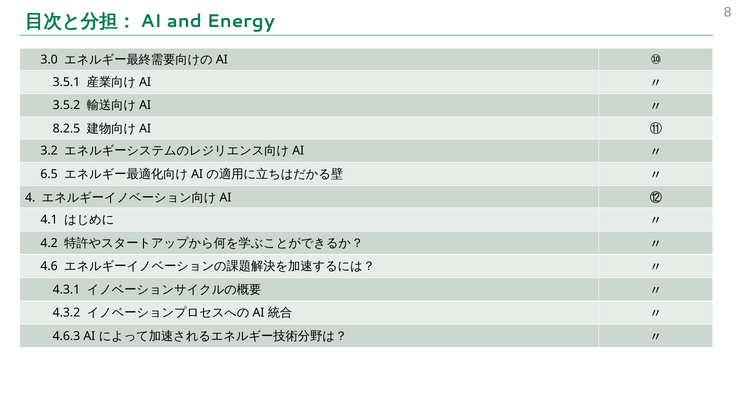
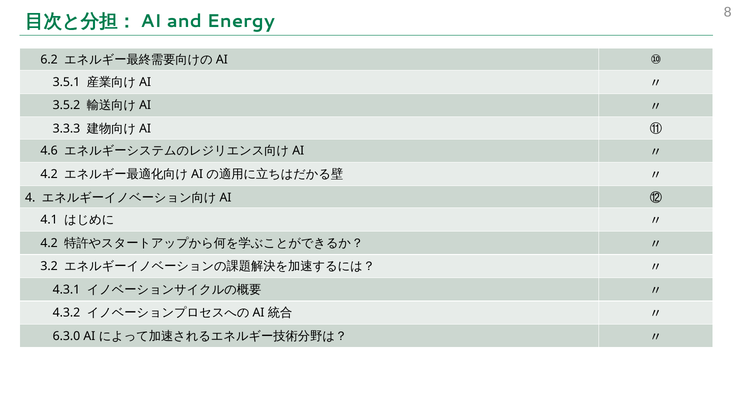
3.0: 3.0 -> 6.2
8.2.5: 8.2.5 -> 3.3.3
3.2: 3.2 -> 4.6
6.5 at (49, 174): 6.5 -> 4.2
4.6: 4.6 -> 3.2
4.6.3: 4.6.3 -> 6.3.0
